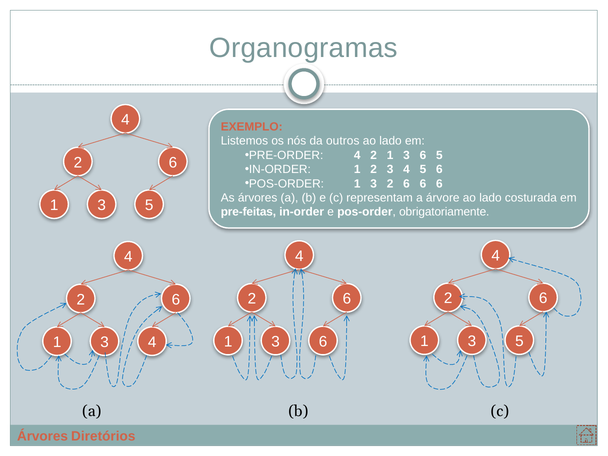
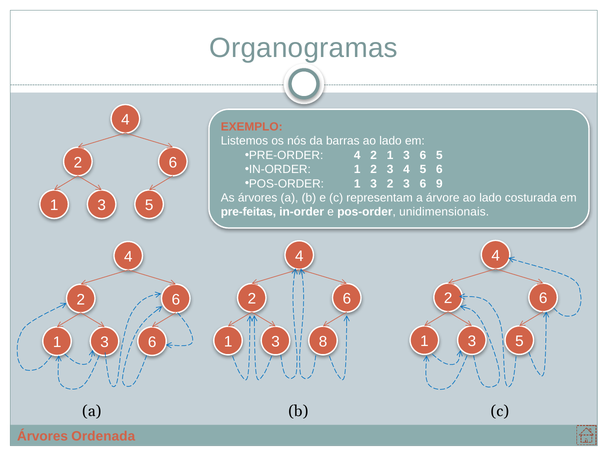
outros: outros -> barras
3 2 6: 6 -> 3
6 at (439, 184): 6 -> 9
obrigatoriamente: obrigatoriamente -> unidimensionais
1 6: 6 -> 8
1 4: 4 -> 6
Diretórios: Diretórios -> Ordenada
